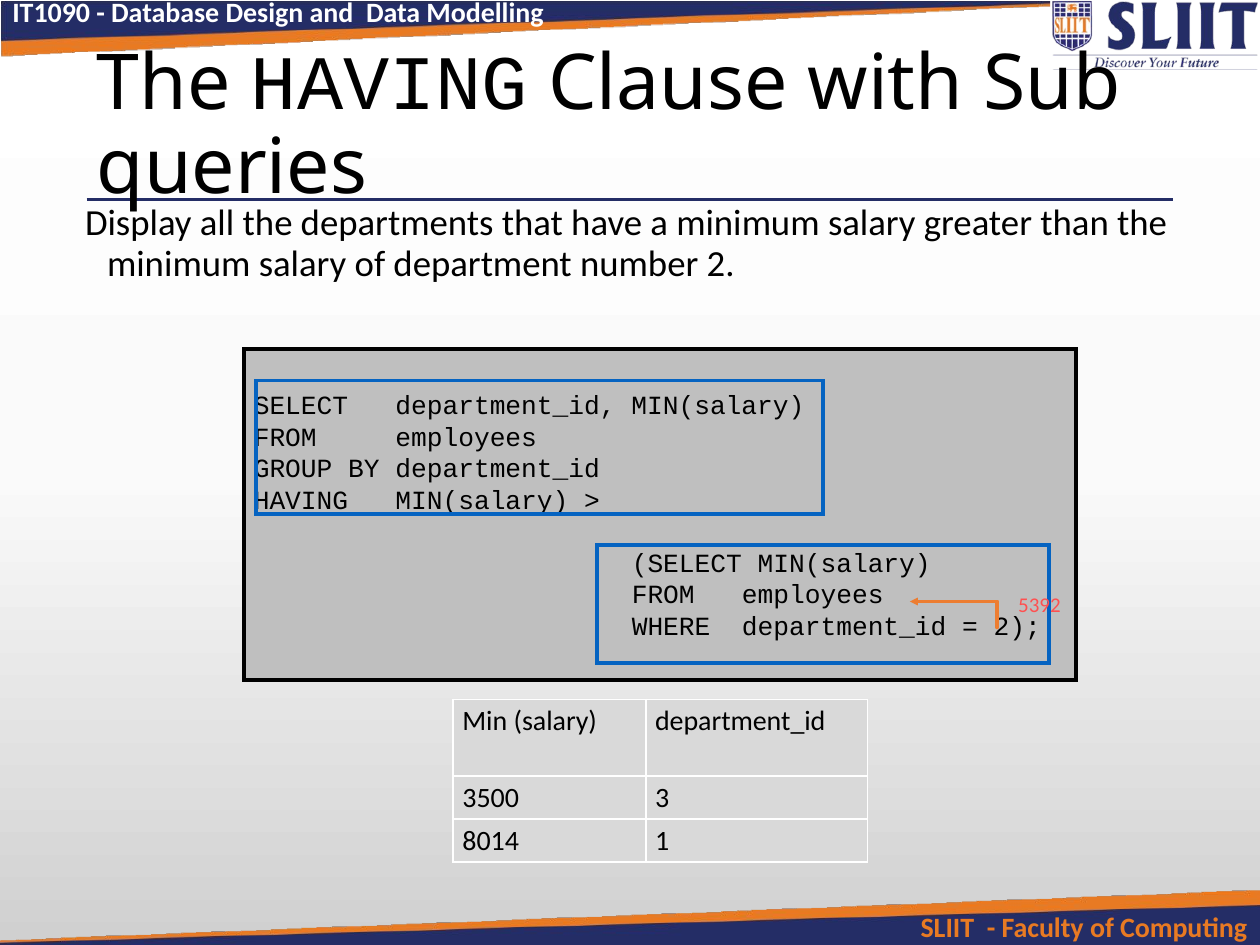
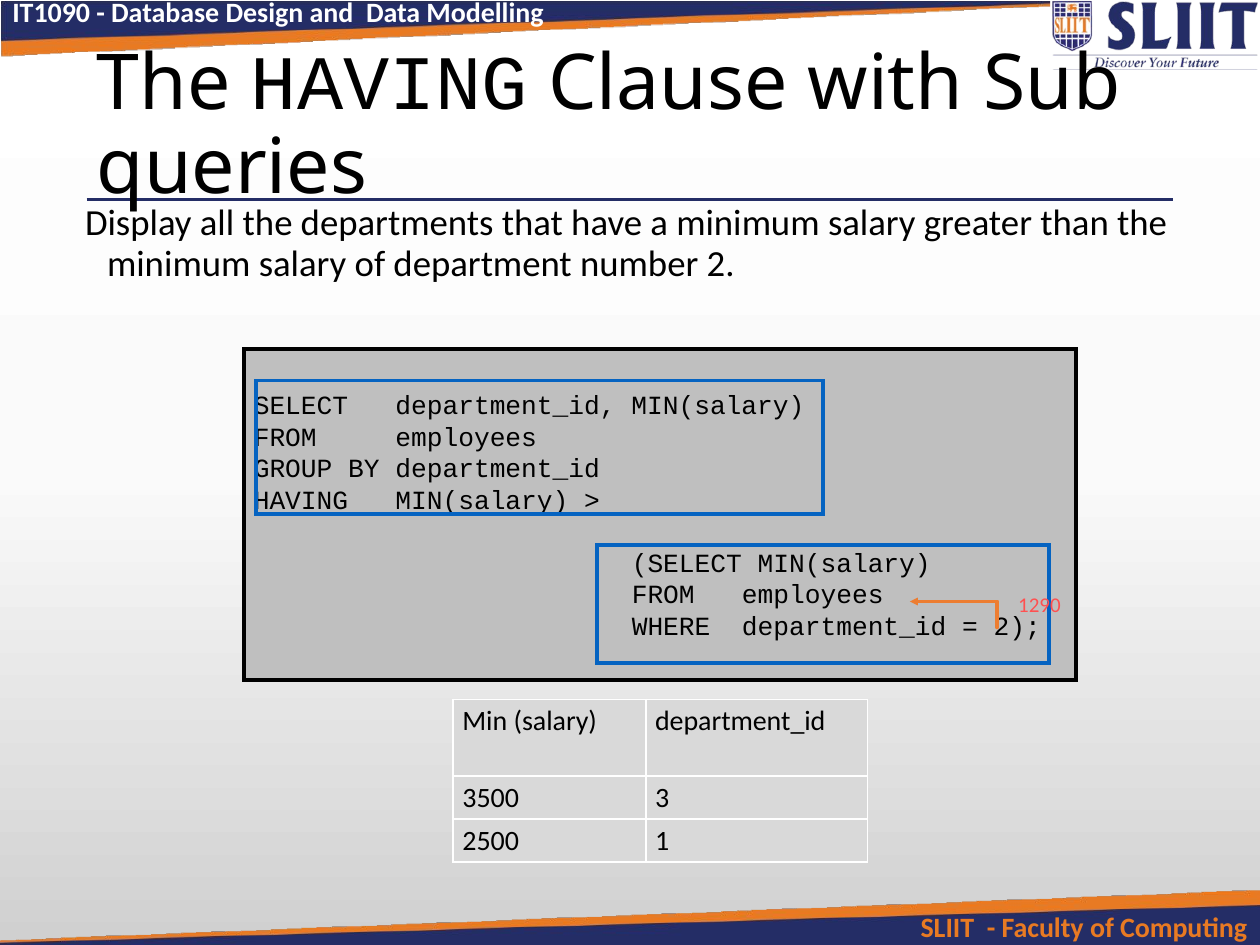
5392: 5392 -> 1290
8014: 8014 -> 2500
